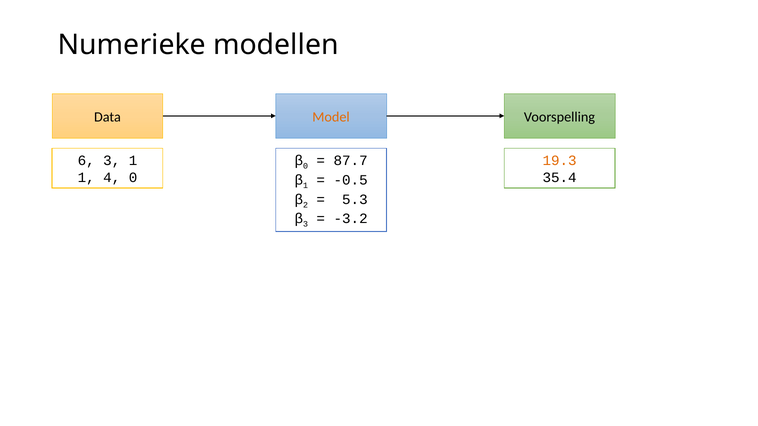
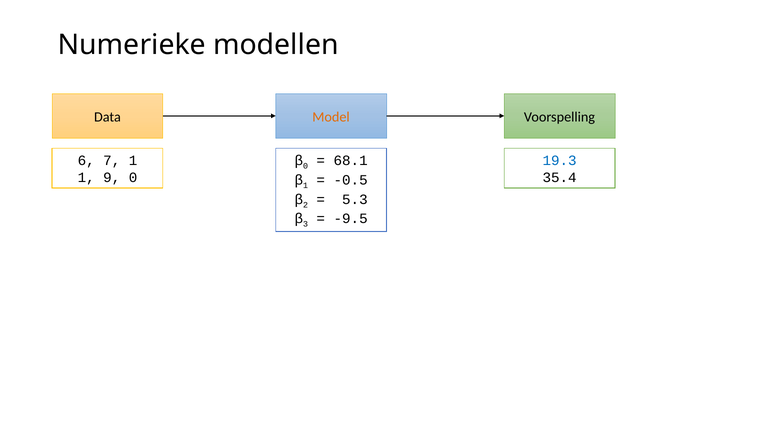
6 3: 3 -> 7
87.7: 87.7 -> 68.1
19.3 colour: orange -> blue
4: 4 -> 9
-3.2: -3.2 -> -9.5
